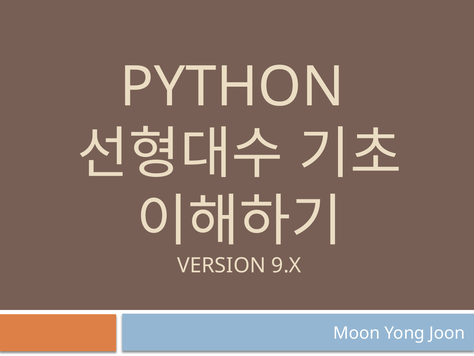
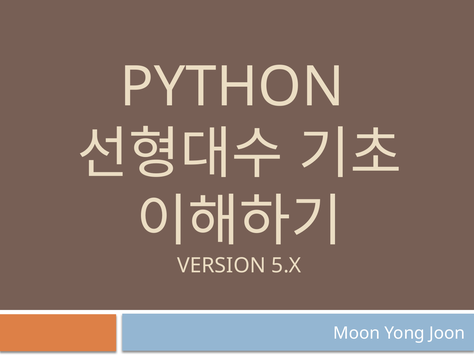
9.X: 9.X -> 5.X
